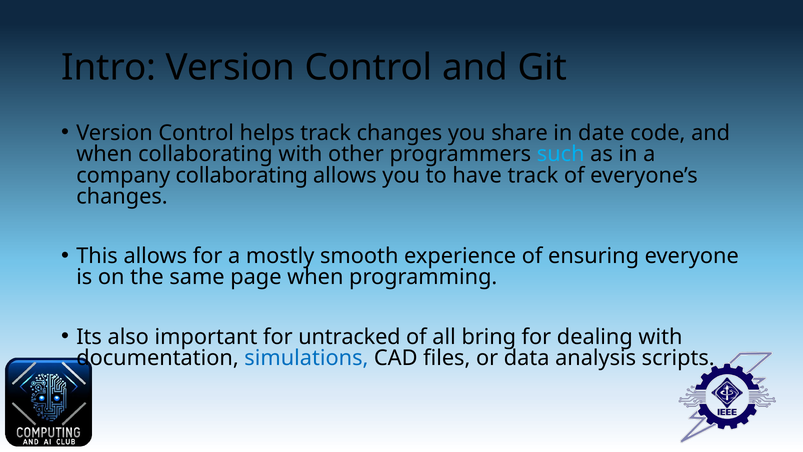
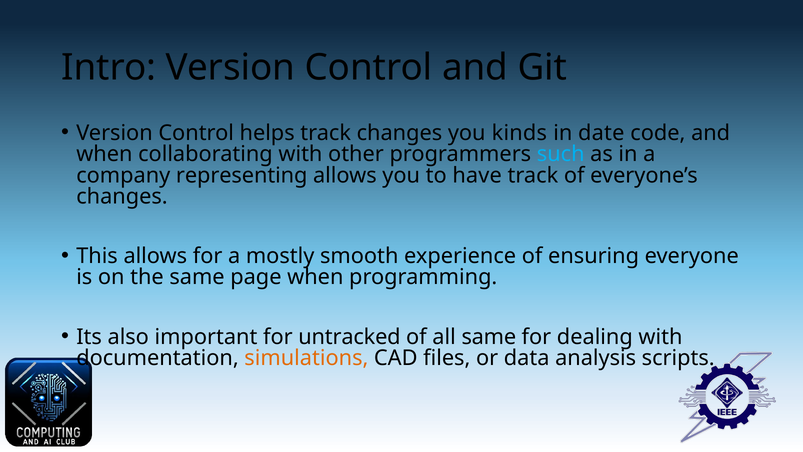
share: share -> kinds
company collaborating: collaborating -> representing
all bring: bring -> same
simulations colour: blue -> orange
